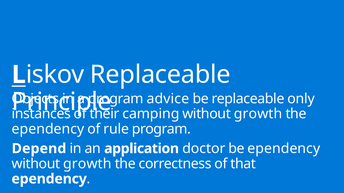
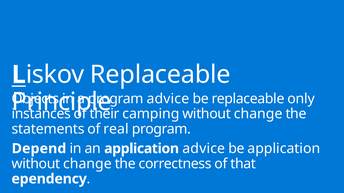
growth at (258, 114): growth -> change
ependency at (48, 129): ependency -> statements
rule: rule -> real
application doctor: doctor -> advice
be ependency: ependency -> application
growth at (87, 164): growth -> change
